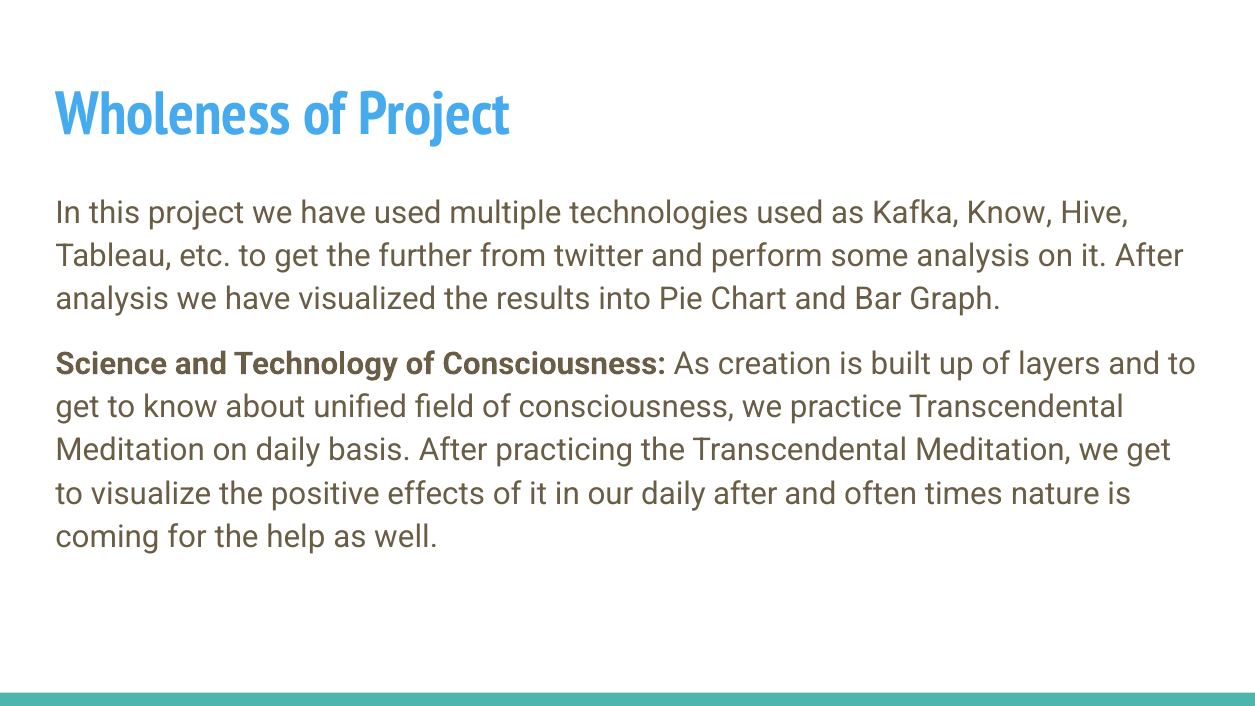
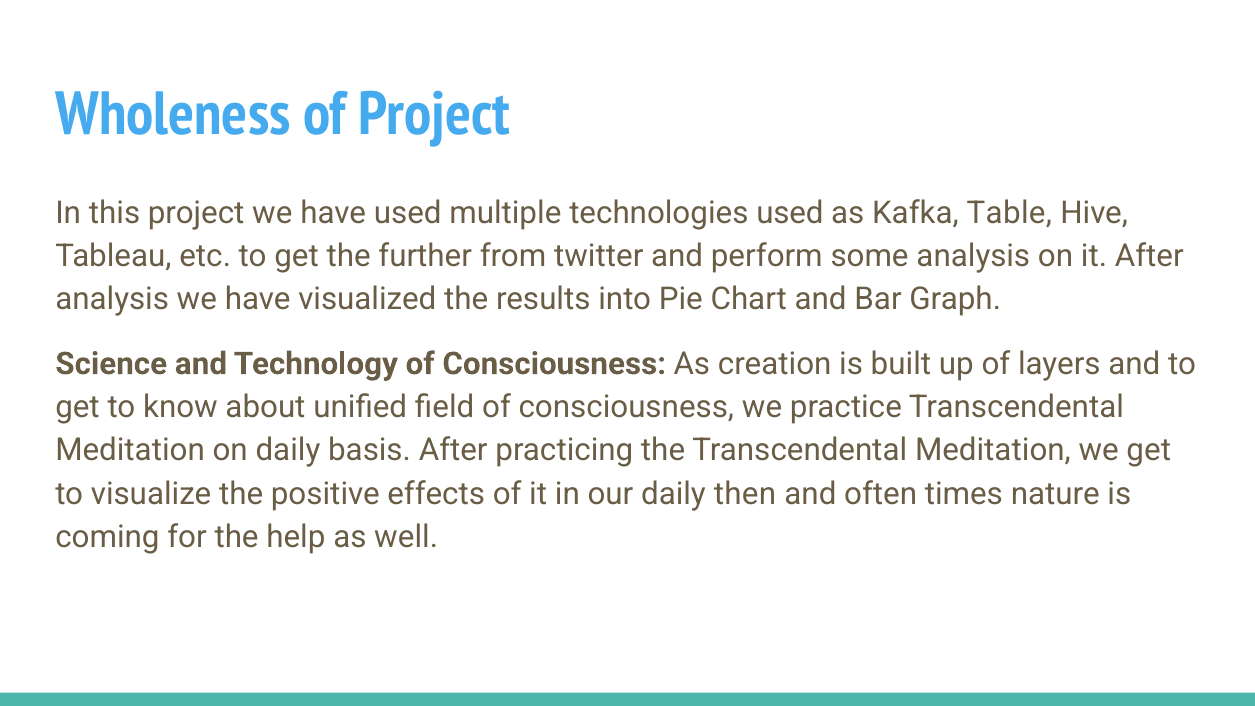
Kafka Know: Know -> Table
daily after: after -> then
